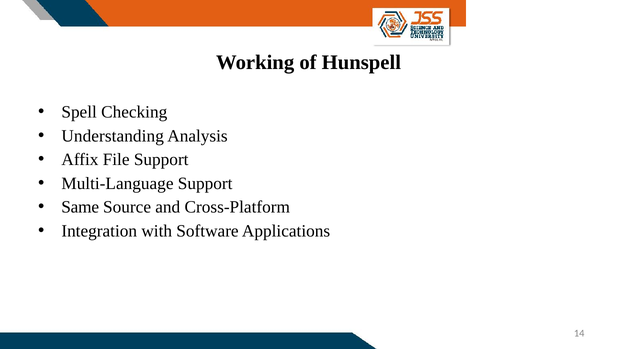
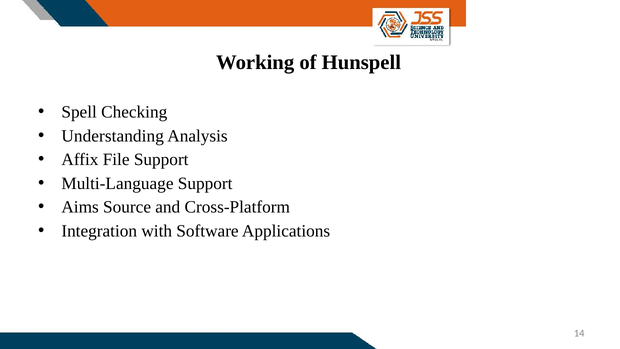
Same: Same -> Aims
